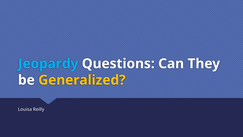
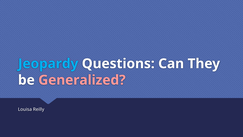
Generalized colour: yellow -> pink
